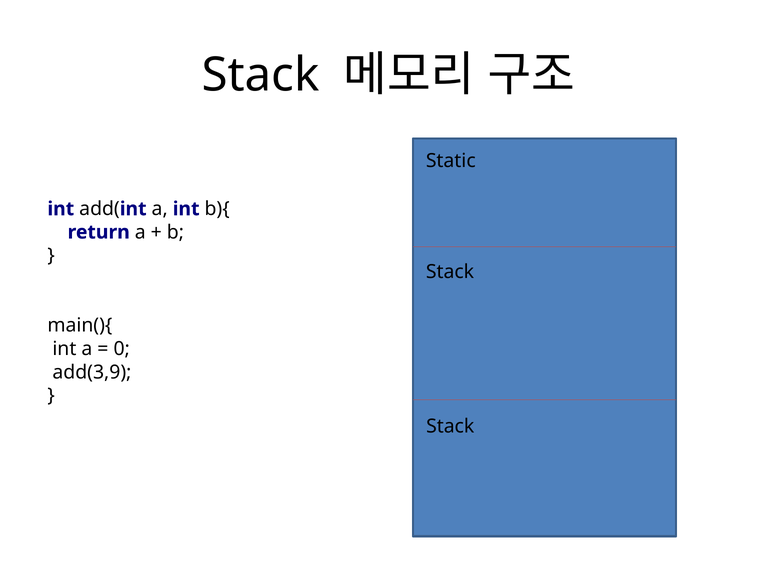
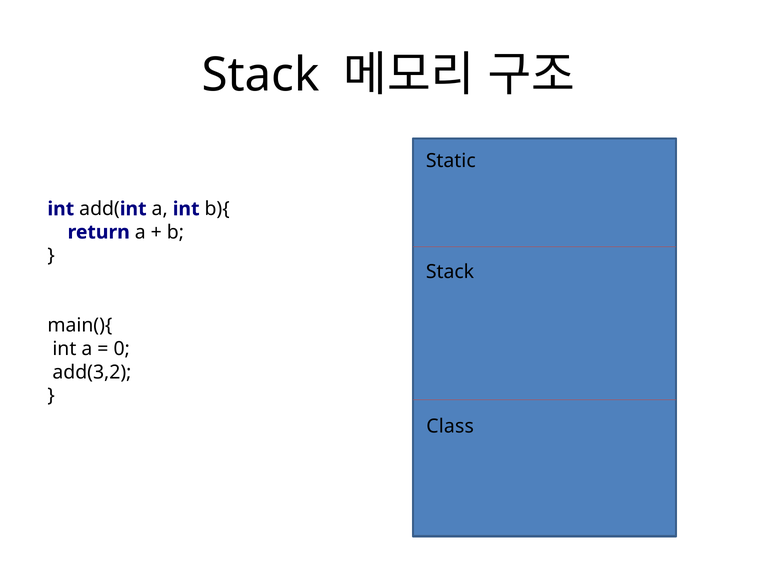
add(3,9: add(3,9 -> add(3,2
Stack at (450, 426): Stack -> Class
